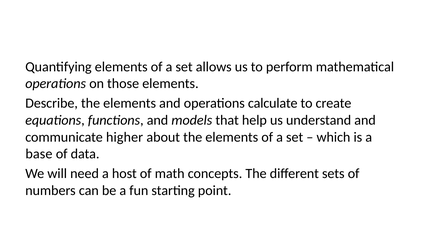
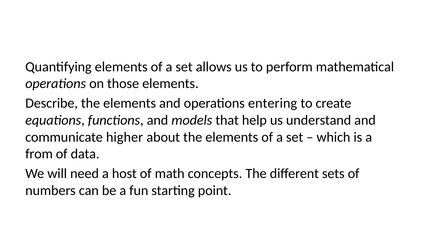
calculate: calculate -> entering
base: base -> from
